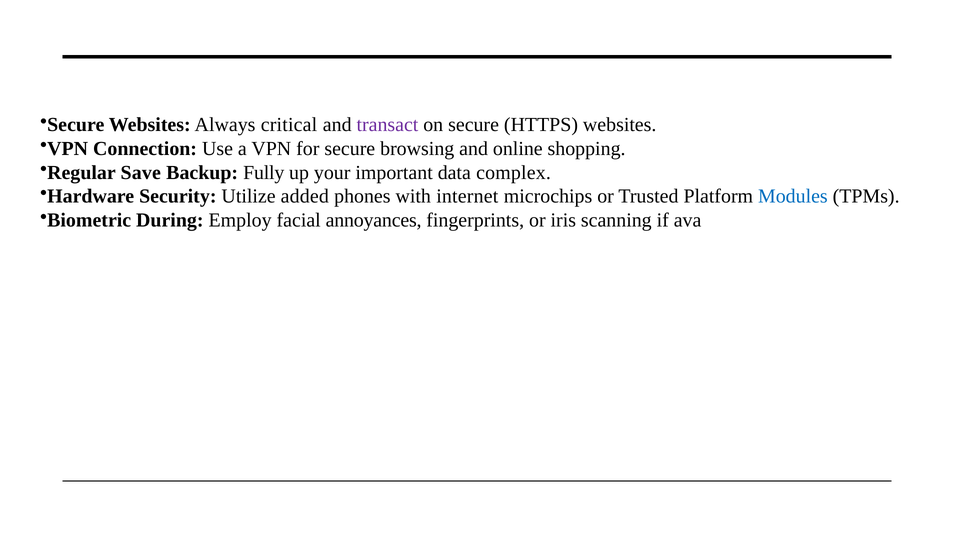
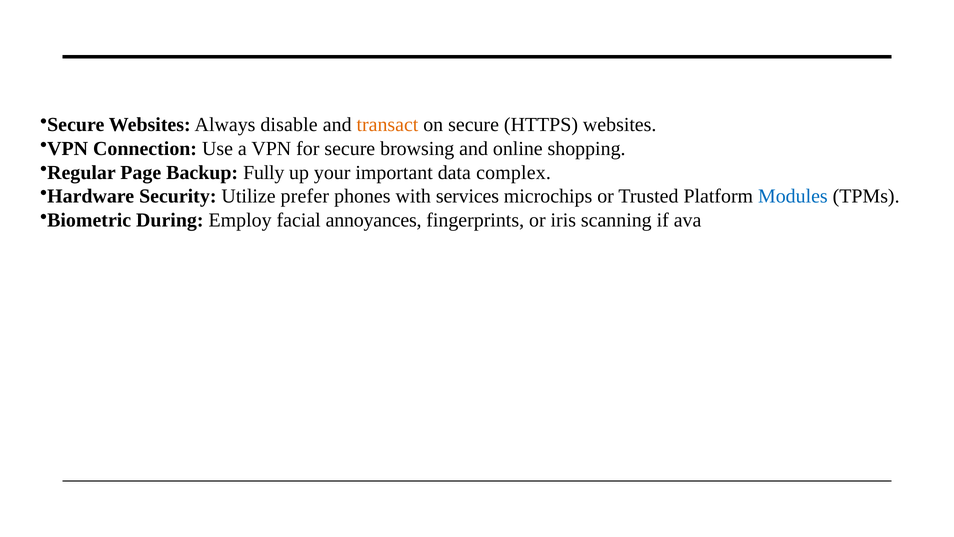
critical: critical -> disable
transact colour: purple -> orange
Save: Save -> Page
added: added -> prefer
internet: internet -> services
